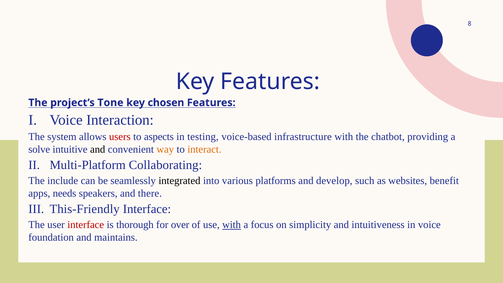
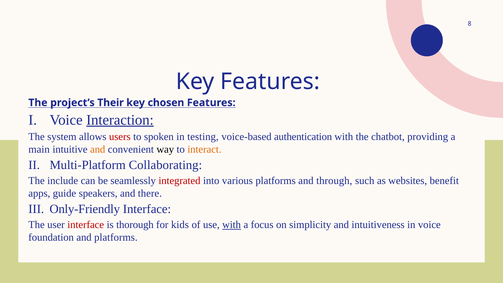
Tone: Tone -> Their
Interaction underline: none -> present
aspects: aspects -> spoken
infrastructure: infrastructure -> authentication
solve: solve -> main
and at (98, 149) colour: black -> orange
way colour: orange -> black
integrated colour: black -> red
develop: develop -> through
needs: needs -> guide
This-Friendly: This-Friendly -> Only-Friendly
over: over -> kids
and maintains: maintains -> platforms
